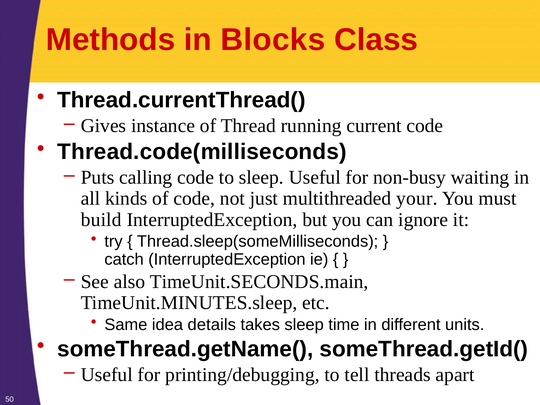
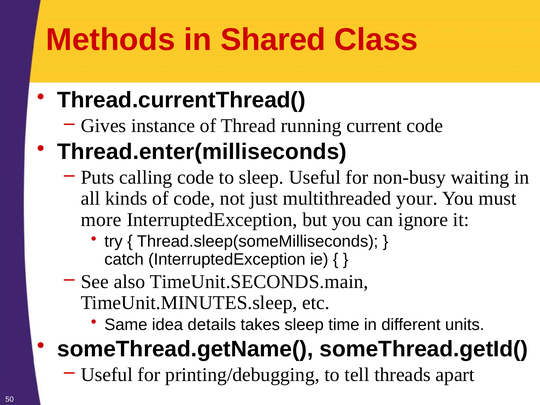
Blocks: Blocks -> Shared
Thread.code(milliseconds: Thread.code(milliseconds -> Thread.enter(milliseconds
build: build -> more
